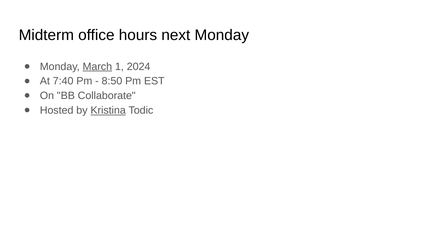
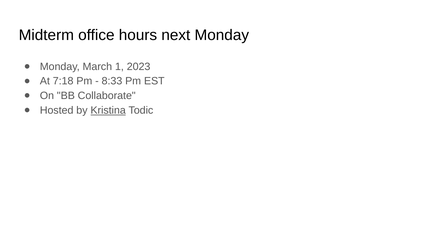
March underline: present -> none
2024: 2024 -> 2023
7:40: 7:40 -> 7:18
8:50: 8:50 -> 8:33
